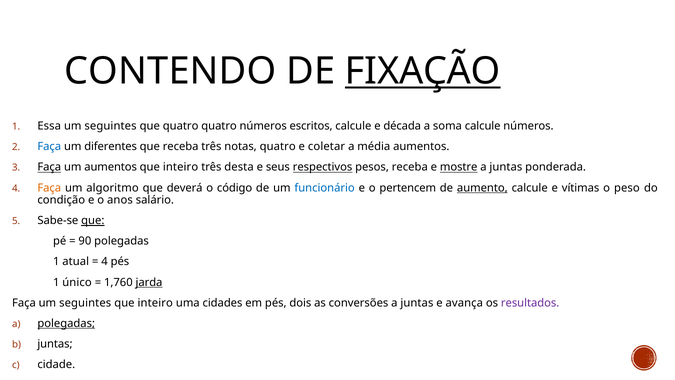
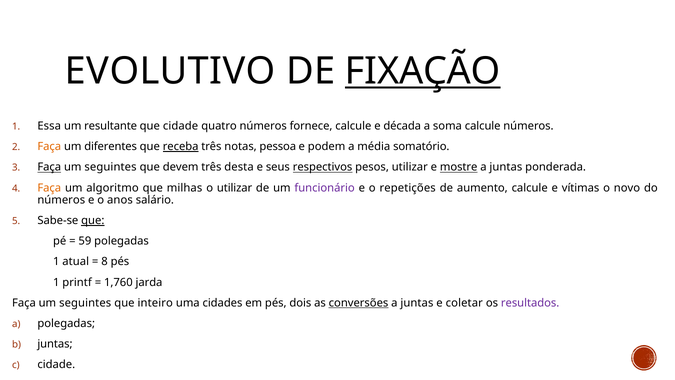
CONTENDO: CONTENDO -> EVOLUTIVO
seguintes at (111, 126): seguintes -> resultante
que quatro: quatro -> cidade
escritos: escritos -> fornece
Faça at (49, 147) colour: blue -> orange
receba at (181, 147) underline: none -> present
notas quatro: quatro -> pessoa
coletar: coletar -> podem
média aumentos: aumentos -> somatório
aumentos at (111, 167): aumentos -> seguintes
inteiro at (181, 167): inteiro -> devem
pesos receba: receba -> utilizar
deverá: deverá -> milhas
o código: código -> utilizar
funcionário colour: blue -> purple
pertencem: pertencem -> repetições
aumento underline: present -> none
peso: peso -> novo
condição at (61, 200): condição -> números
90: 90 -> 59
4 at (105, 262): 4 -> 8
único: único -> printf
jarda underline: present -> none
conversões underline: none -> present
avança: avança -> coletar
polegadas at (66, 323) underline: present -> none
